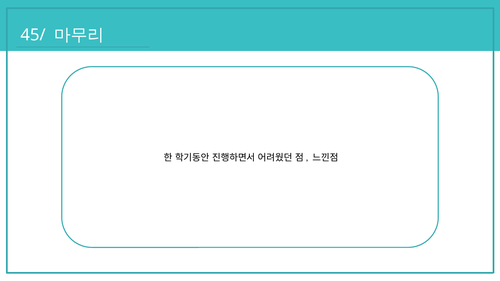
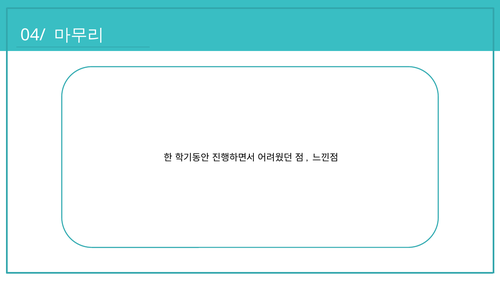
45/: 45/ -> 04/
